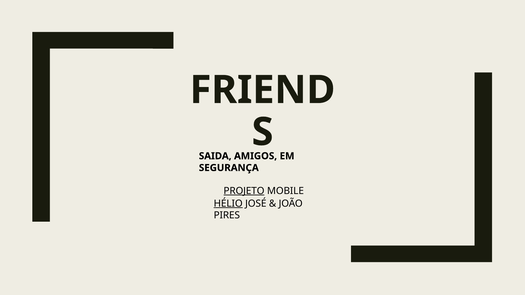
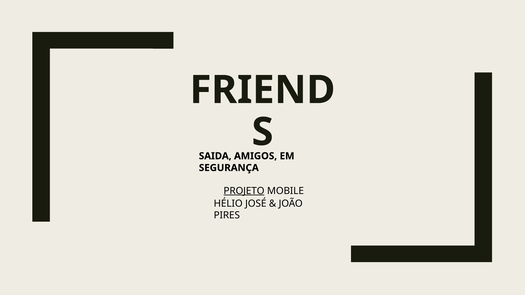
HÉLIO underline: present -> none
